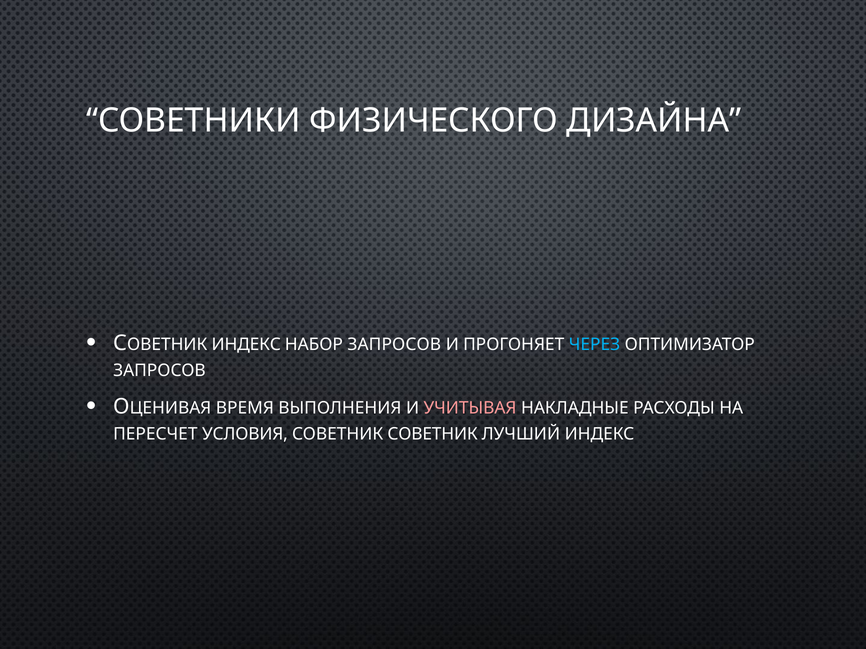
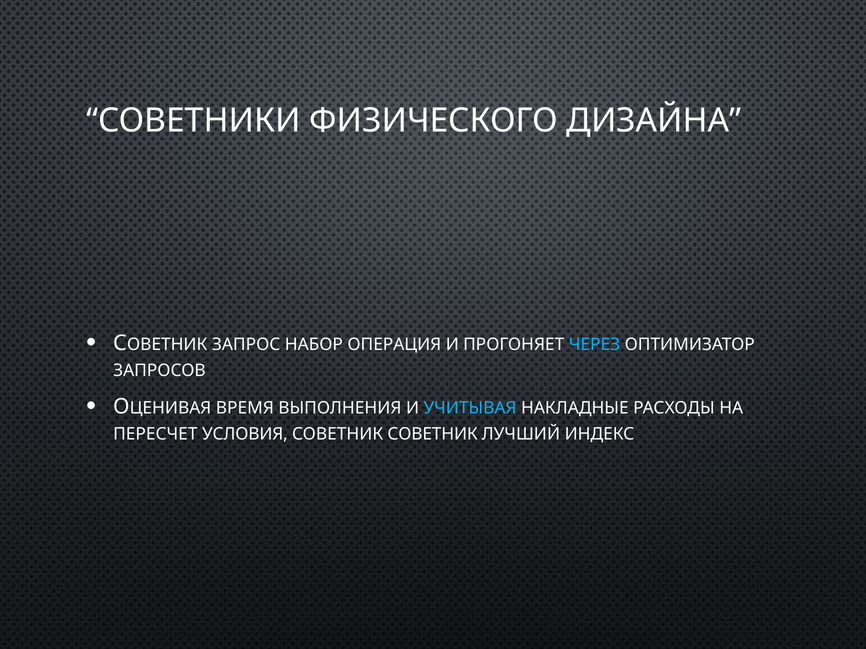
ИНДЕКС at (246, 345): ИНДЕКС -> ЗАПРОС
НАБОР ЗАПРОСОВ: ЗАПРОСОВ -> ОПЕРАЦИЯ
УЧИТЫВАЯ colour: pink -> light blue
